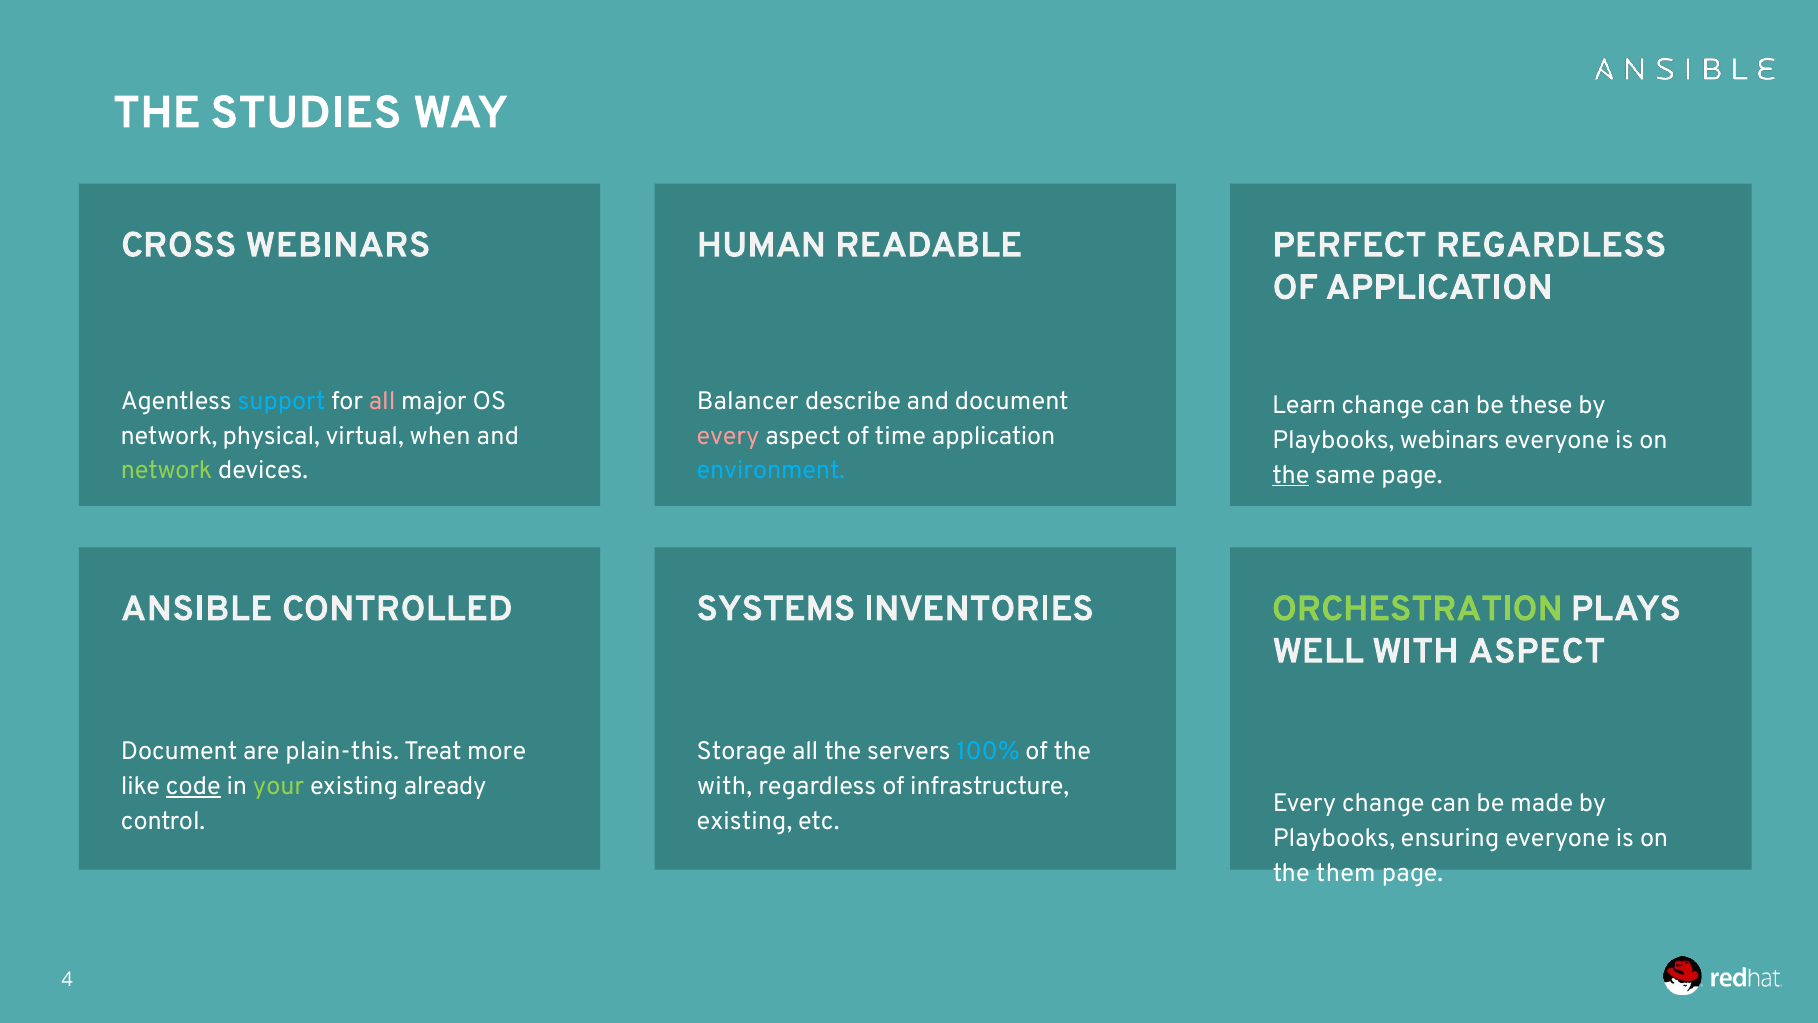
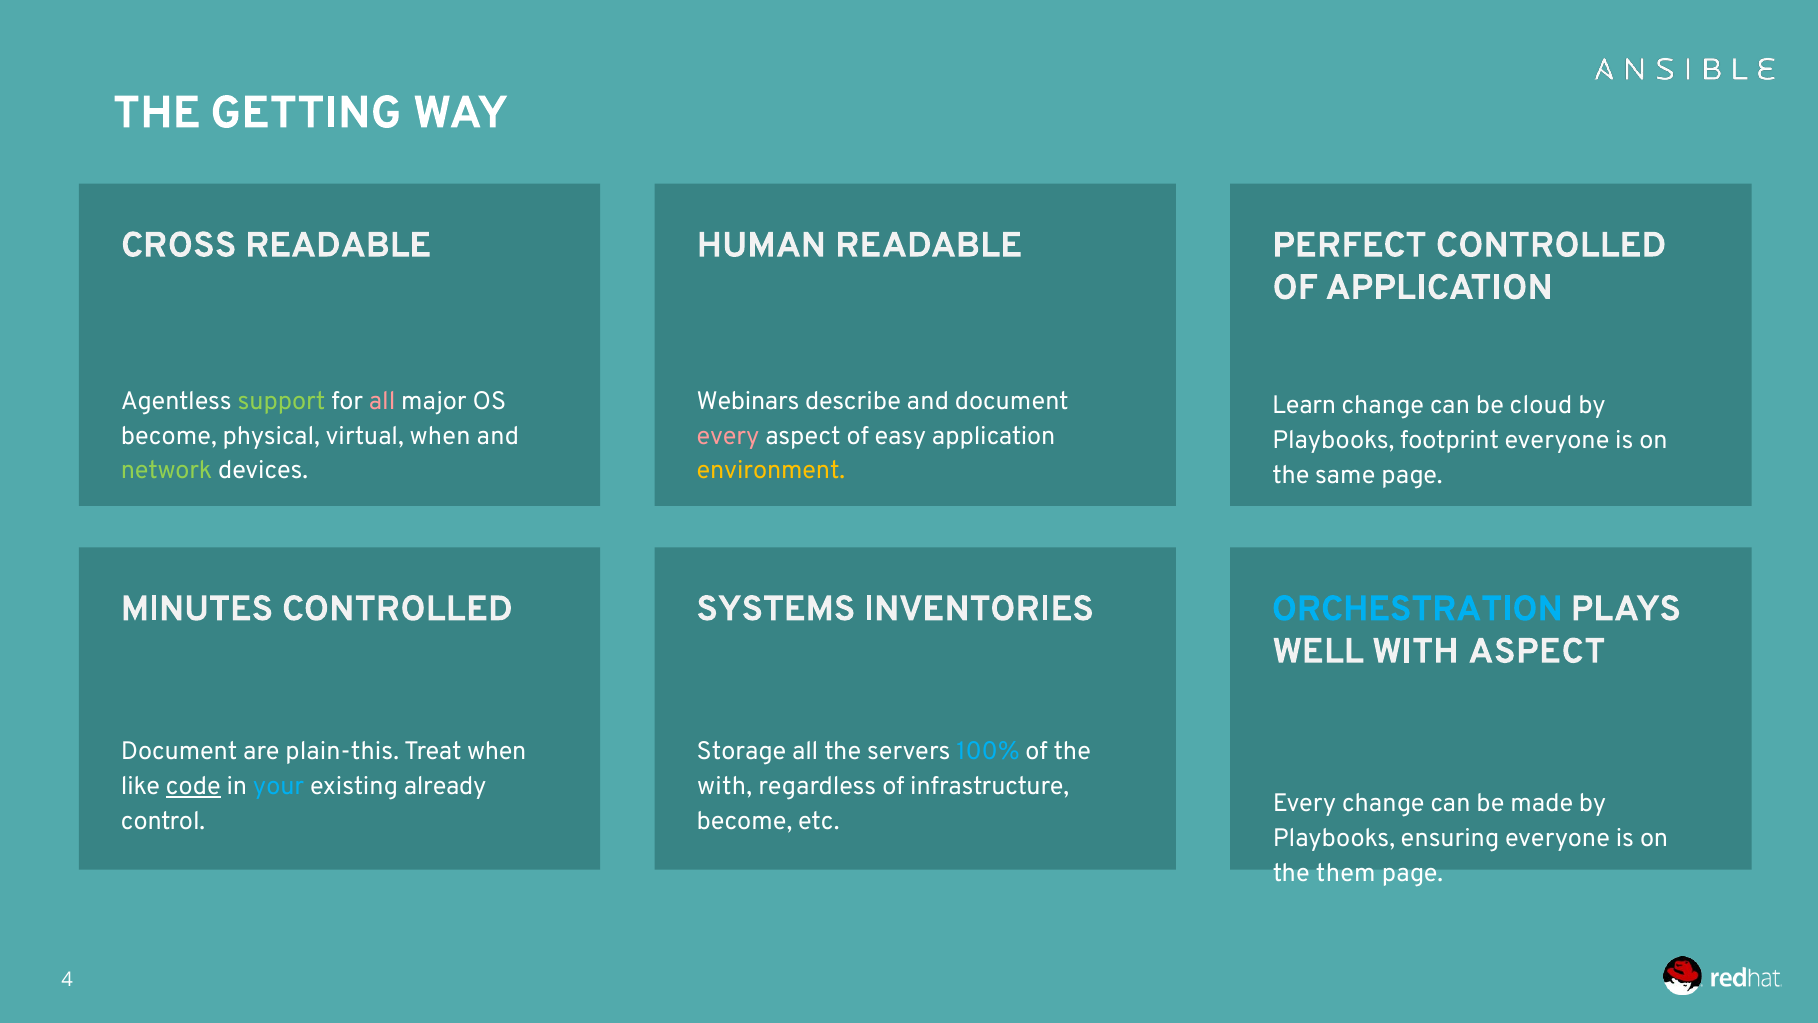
STUDIES: STUDIES -> GETTING
CROSS WEBINARS: WEBINARS -> READABLE
PERFECT REGARDLESS: REGARDLESS -> CONTROLLED
support colour: light blue -> light green
Balancer: Balancer -> Webinars
these: these -> cloud
network at (169, 436): network -> become
time: time -> easy
Playbooks webinars: webinars -> footprint
environment colour: light blue -> yellow
the at (1291, 475) underline: present -> none
ANSIBLE: ANSIBLE -> MINUTES
ORCHESTRATION colour: light green -> light blue
Treat more: more -> when
your colour: light green -> light blue
existing at (744, 821): existing -> become
